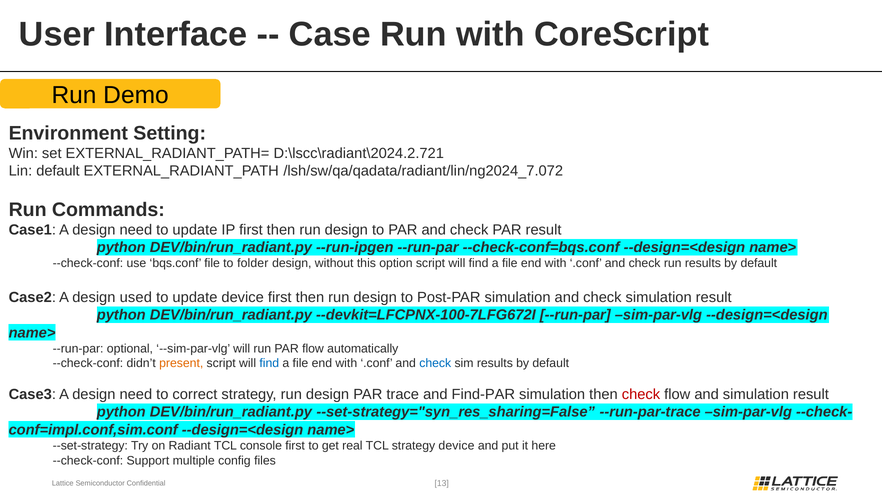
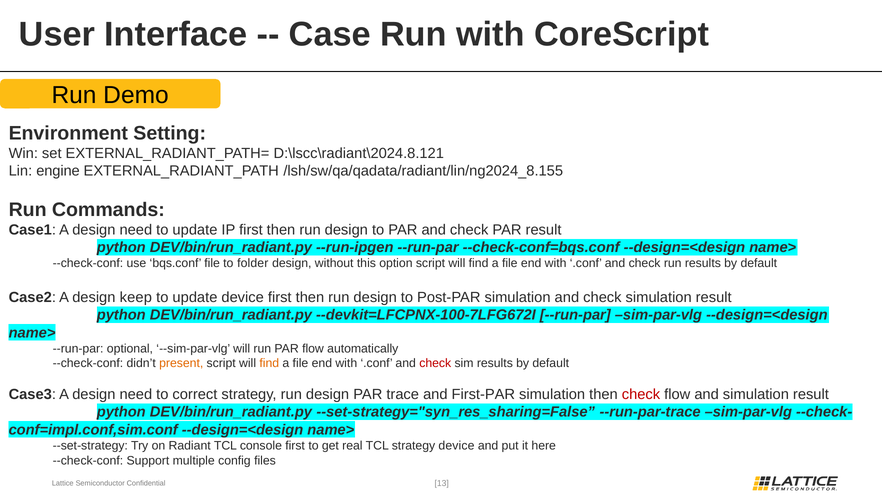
D:\lscc\radiant\2024.2.721: D:\lscc\radiant\2024.2.721 -> D:\lscc\radiant\2024.8.121
Lin default: default -> engine
/lsh/sw/qa/qadata/radiant/lin/ng2024_7.072: /lsh/sw/qa/qadata/radiant/lin/ng2024_7.072 -> /lsh/sw/qa/qadata/radiant/lin/ng2024_8.155
used: used -> keep
find at (269, 364) colour: blue -> orange
check at (435, 364) colour: blue -> red
Find-PAR: Find-PAR -> First-PAR
